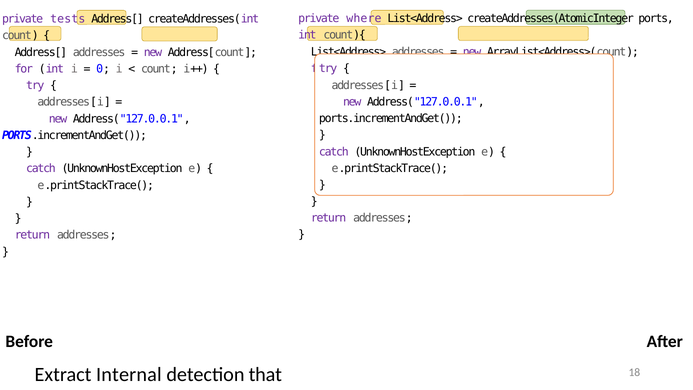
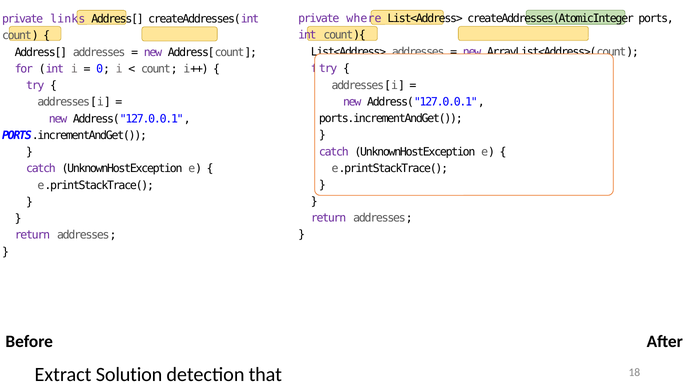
tests: tests -> links
Internal: Internal -> Solution
